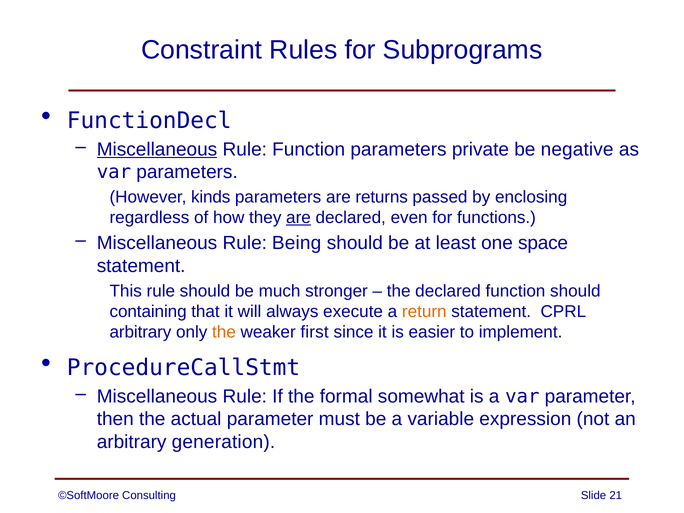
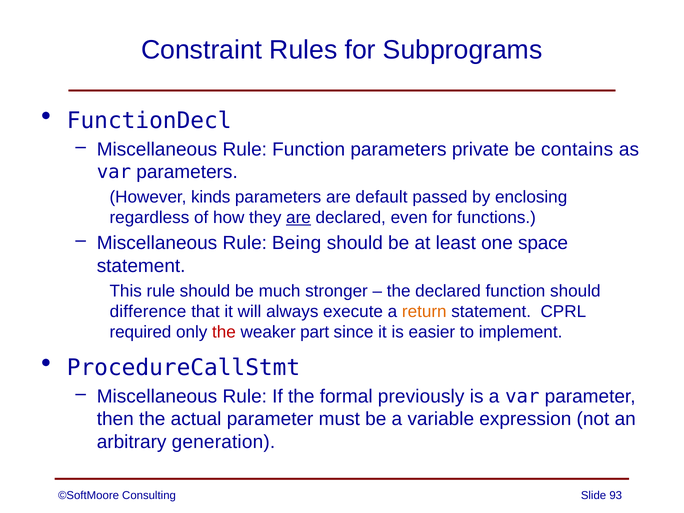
Miscellaneous at (157, 149) underline: present -> none
negative: negative -> contains
returns: returns -> default
containing: containing -> difference
arbitrary at (140, 332): arbitrary -> required
the at (224, 332) colour: orange -> red
first: first -> part
somewhat: somewhat -> previously
21: 21 -> 93
